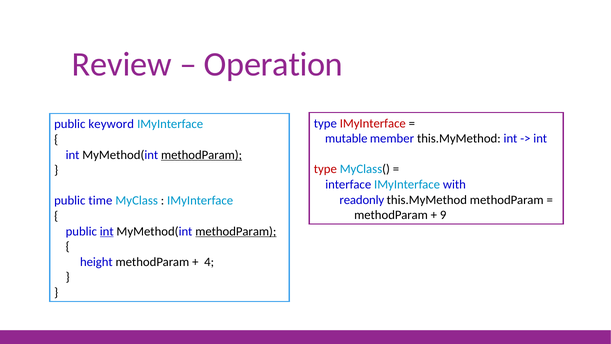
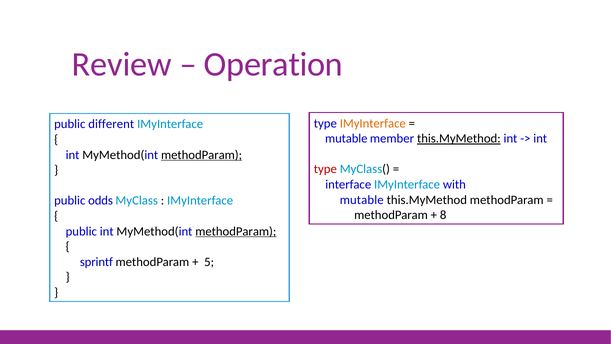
IMyInterface at (373, 123) colour: red -> orange
keyword: keyword -> different
this.MyMethod at (459, 139) underline: none -> present
readonly at (362, 200): readonly -> mutable
time: time -> odds
9: 9 -> 8
int at (107, 231) underline: present -> none
height: height -> sprintf
4: 4 -> 5
